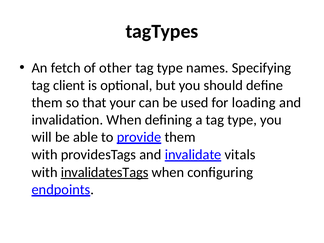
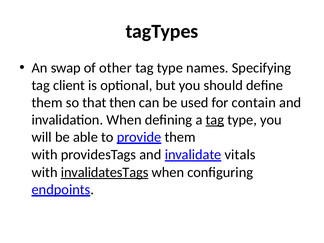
fetch: fetch -> swap
your: your -> then
loading: loading -> contain
tag at (215, 120) underline: none -> present
